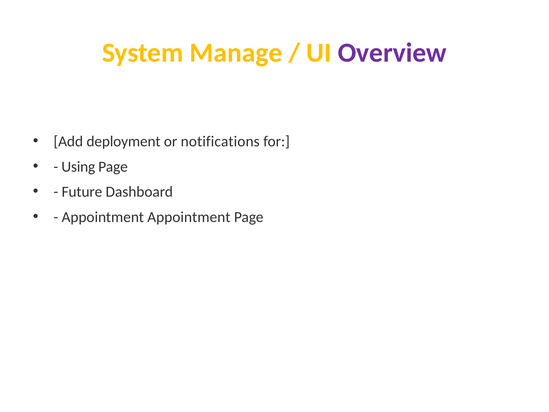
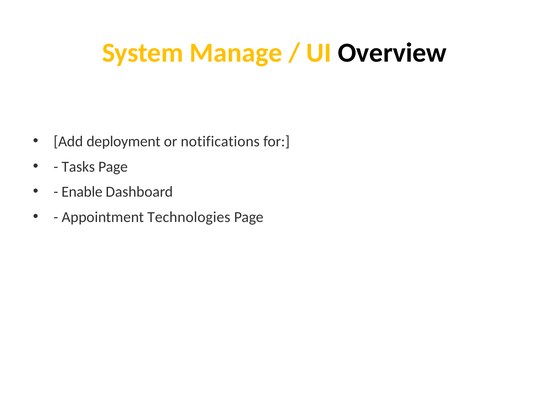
Overview colour: purple -> black
Using: Using -> Tasks
Future: Future -> Enable
Appointment Appointment: Appointment -> Technologies
